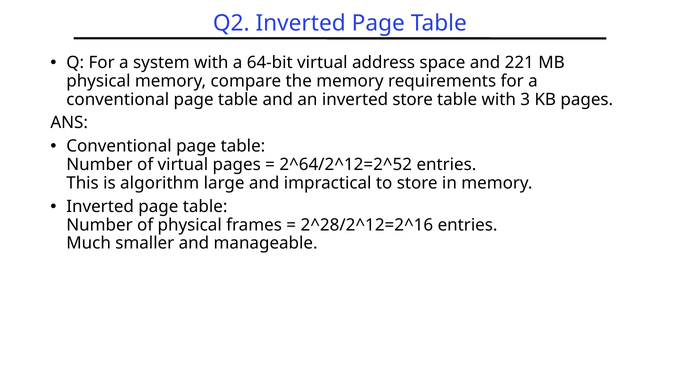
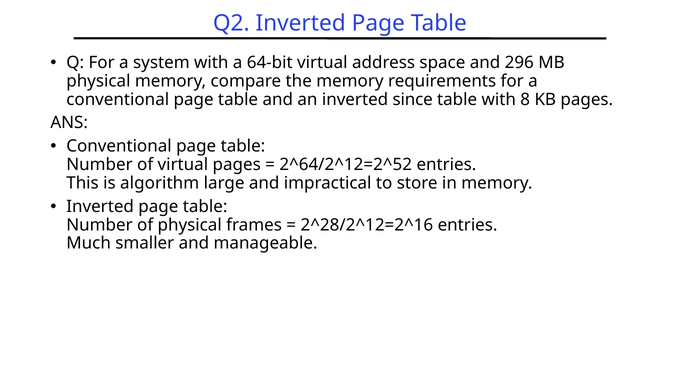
221: 221 -> 296
inverted store: store -> since
3: 3 -> 8
